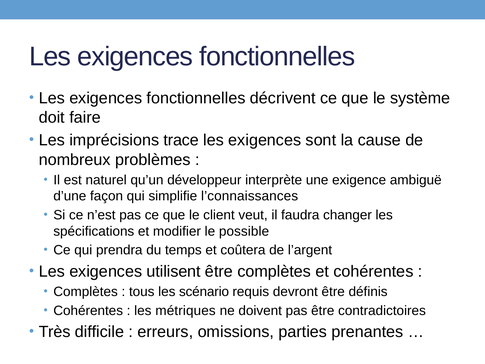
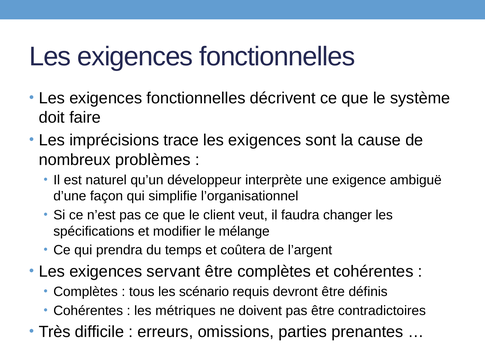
l’connaissances: l’connaissances -> l’organisationnel
possible: possible -> mélange
utilisent: utilisent -> servant
